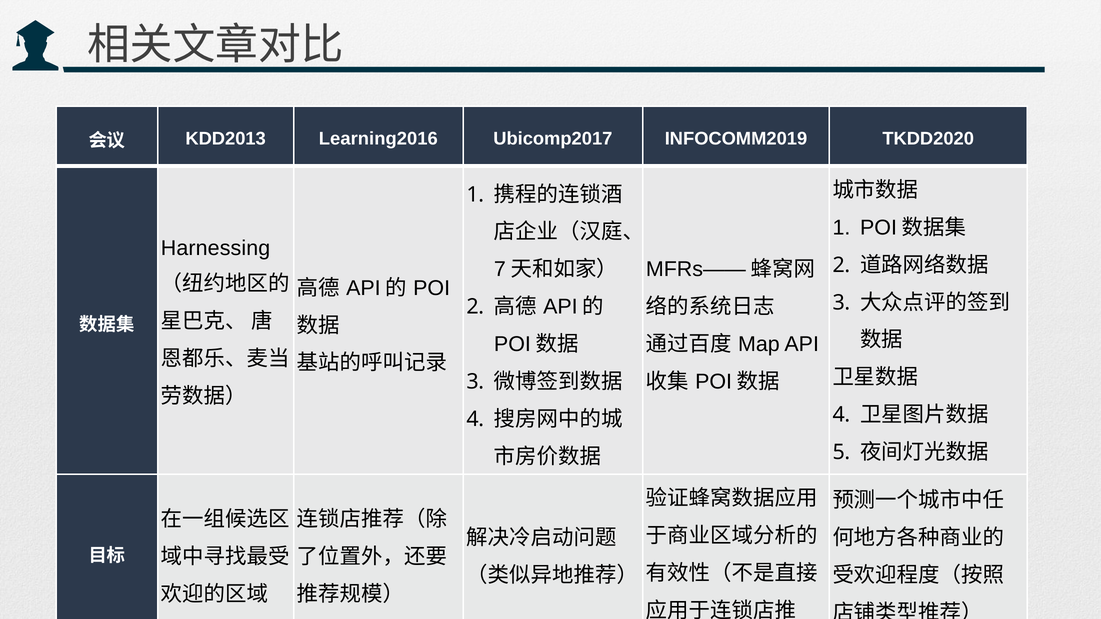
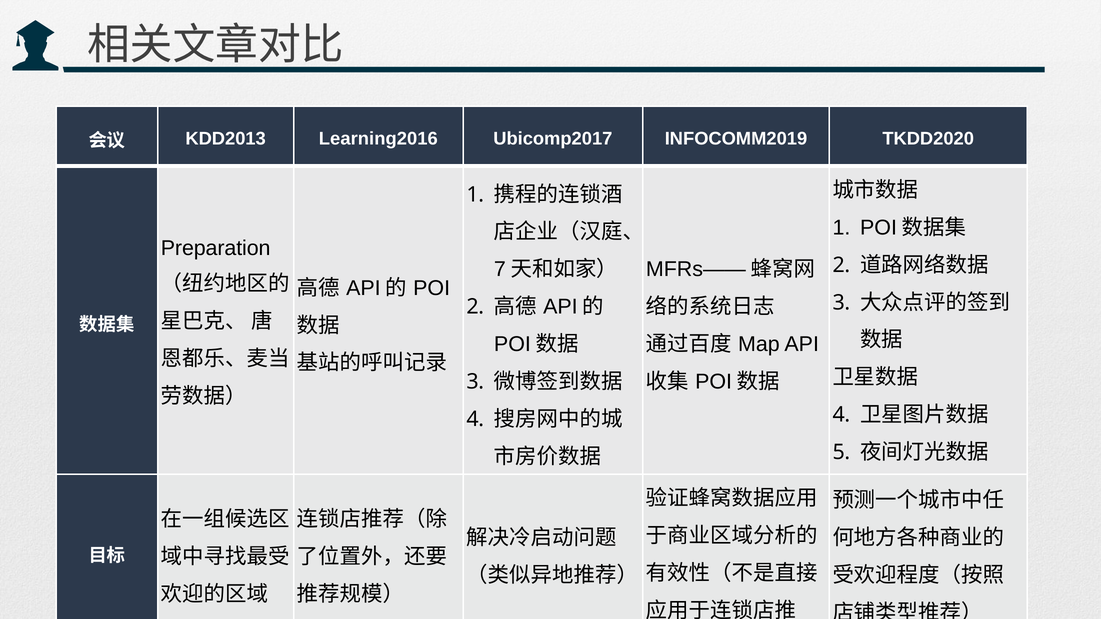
Harnessing: Harnessing -> Preparation
